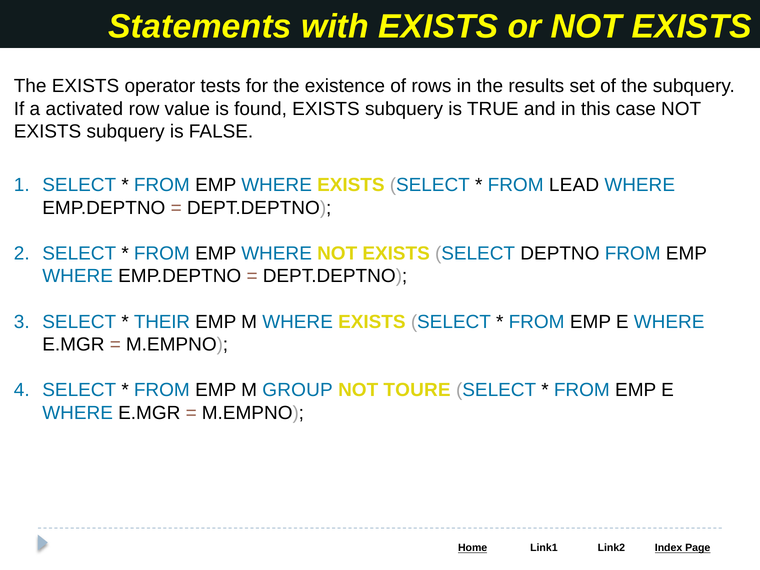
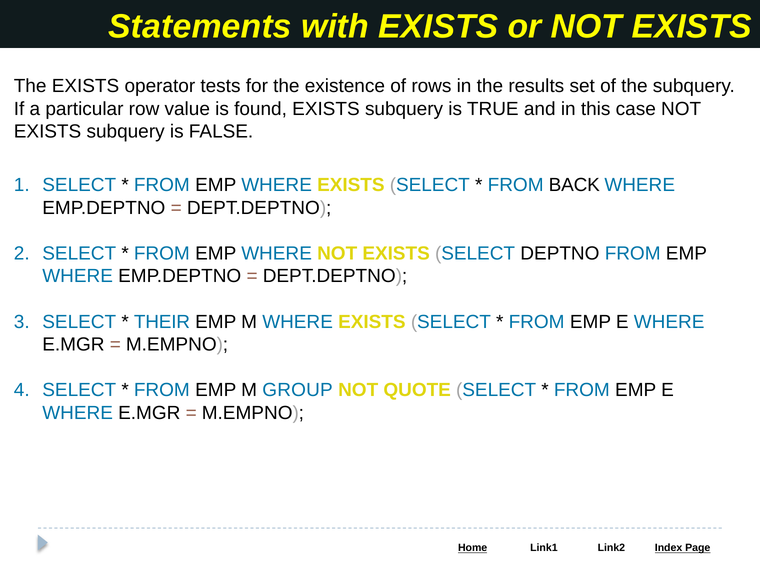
activated: activated -> particular
LEAD: LEAD -> BACK
TOURE: TOURE -> QUOTE
